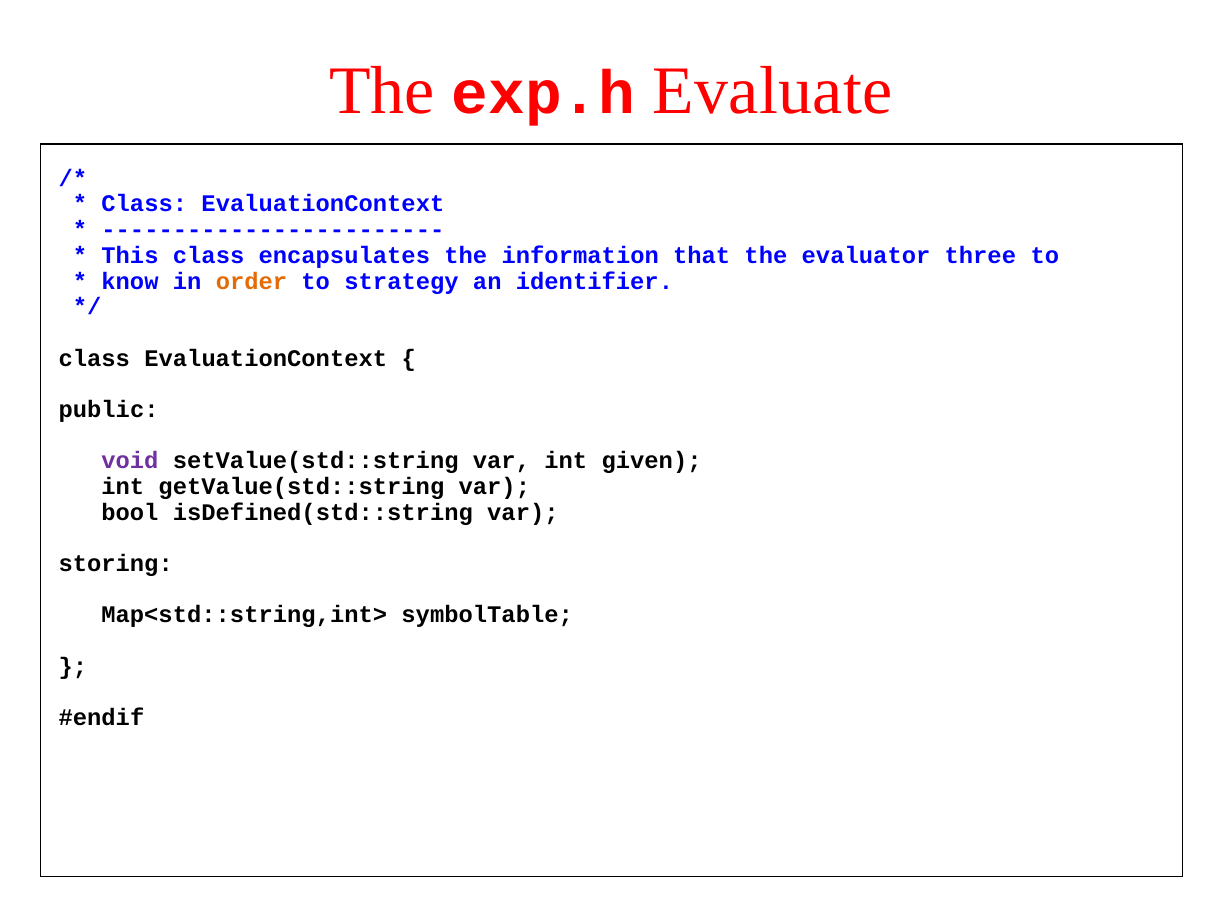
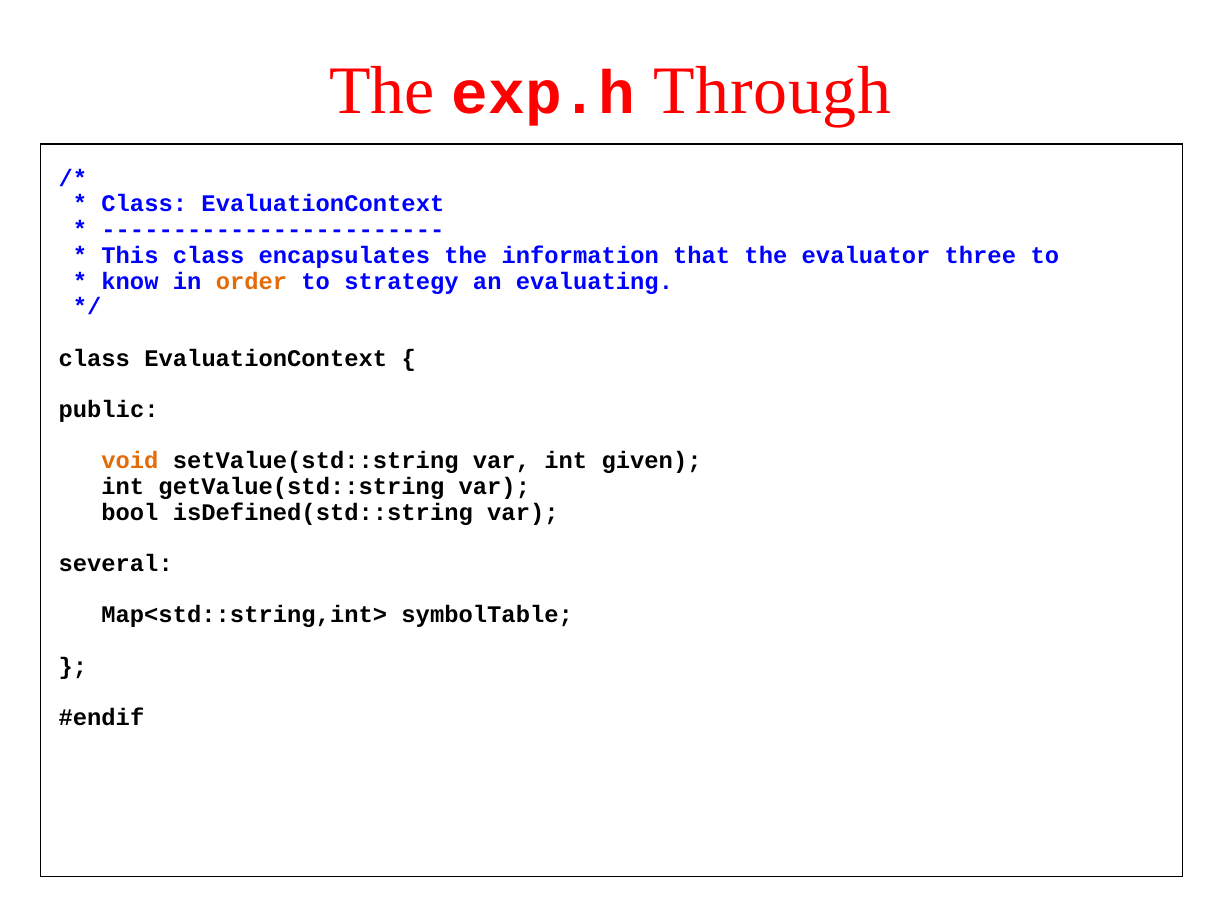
Evaluate: Evaluate -> Through
identifier: identifier -> evaluating
void colour: purple -> orange
storing: storing -> several
